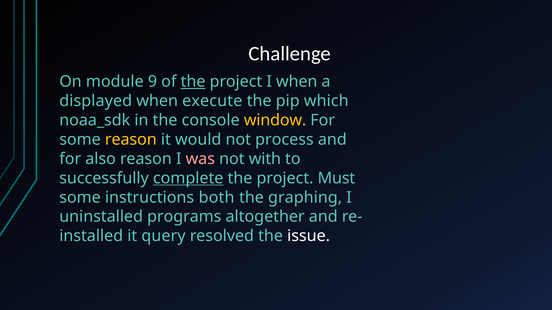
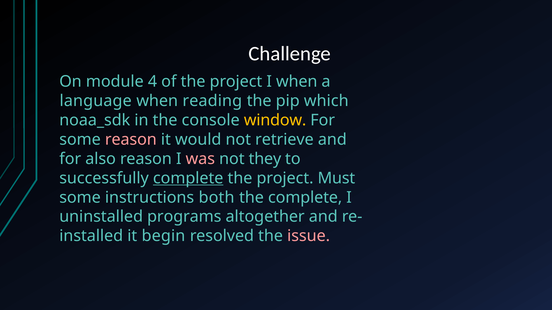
9: 9 -> 4
the at (193, 82) underline: present -> none
displayed: displayed -> language
execute: execute -> reading
reason at (131, 140) colour: yellow -> pink
process: process -> retrieve
with: with -> they
the graphing: graphing -> complete
query: query -> begin
issue colour: white -> pink
